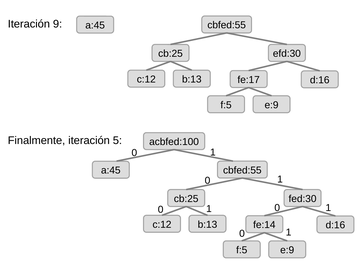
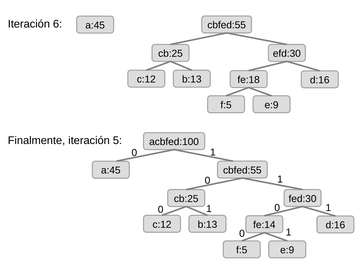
9: 9 -> 6
fe:17: fe:17 -> fe:18
